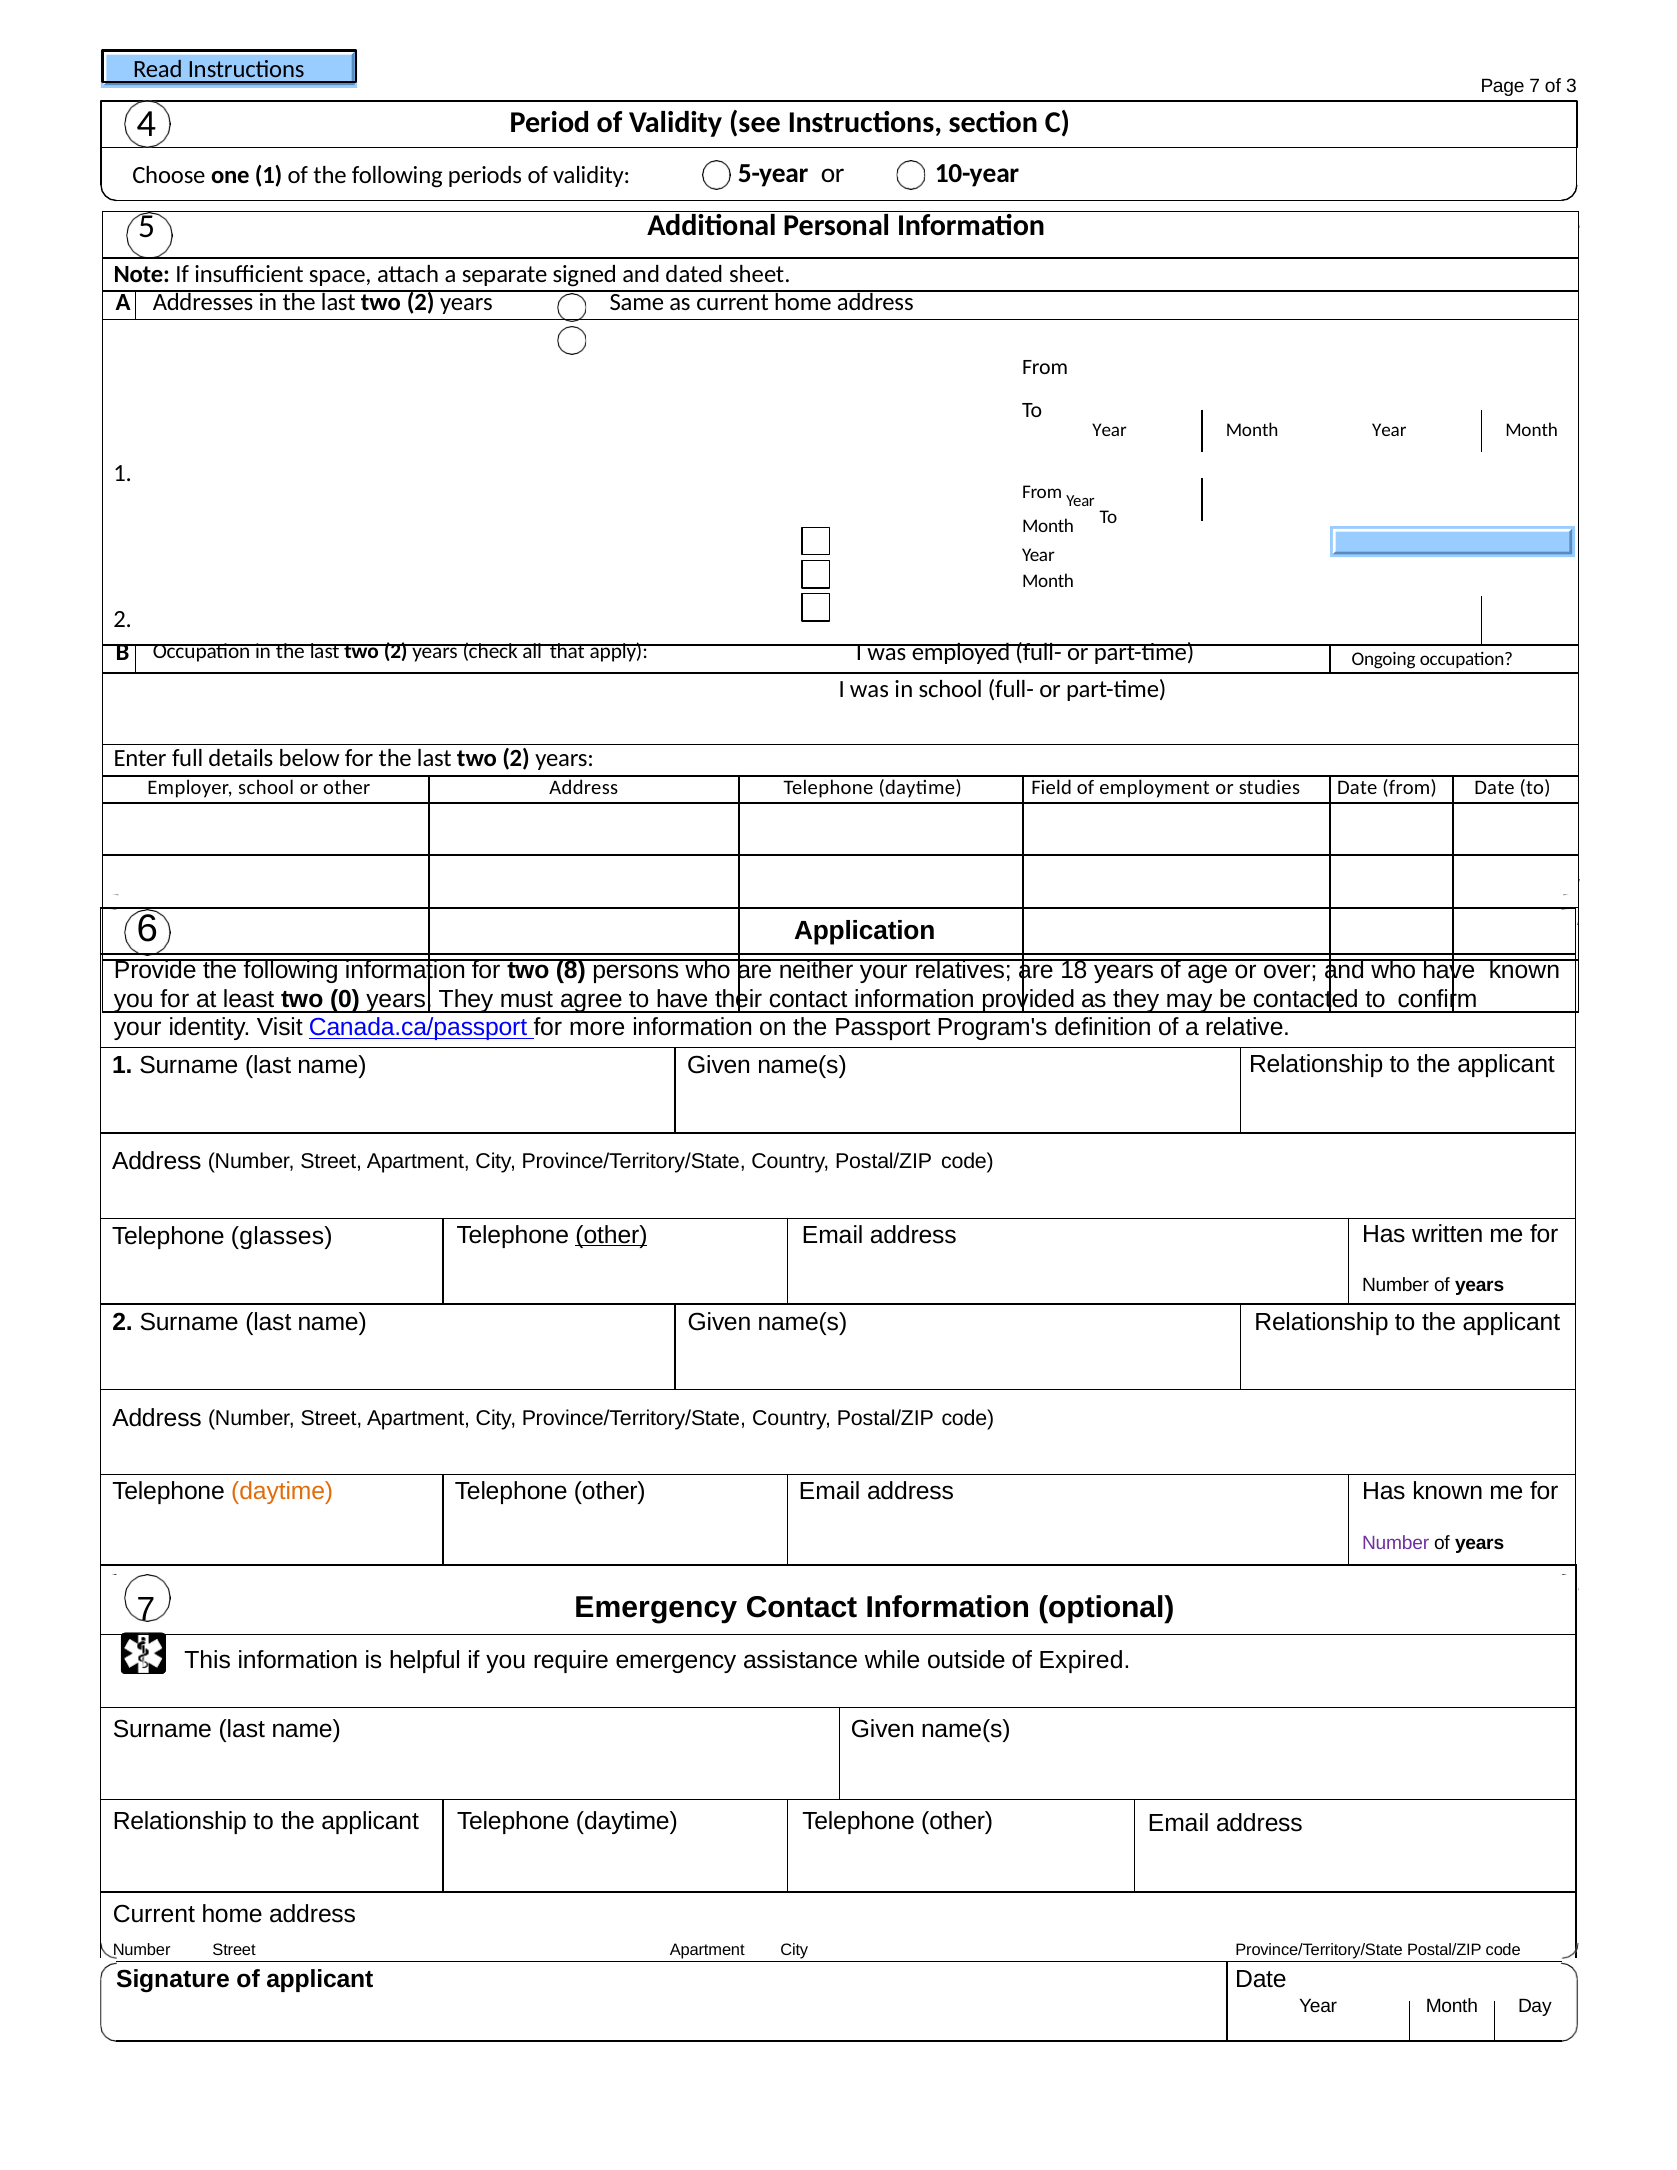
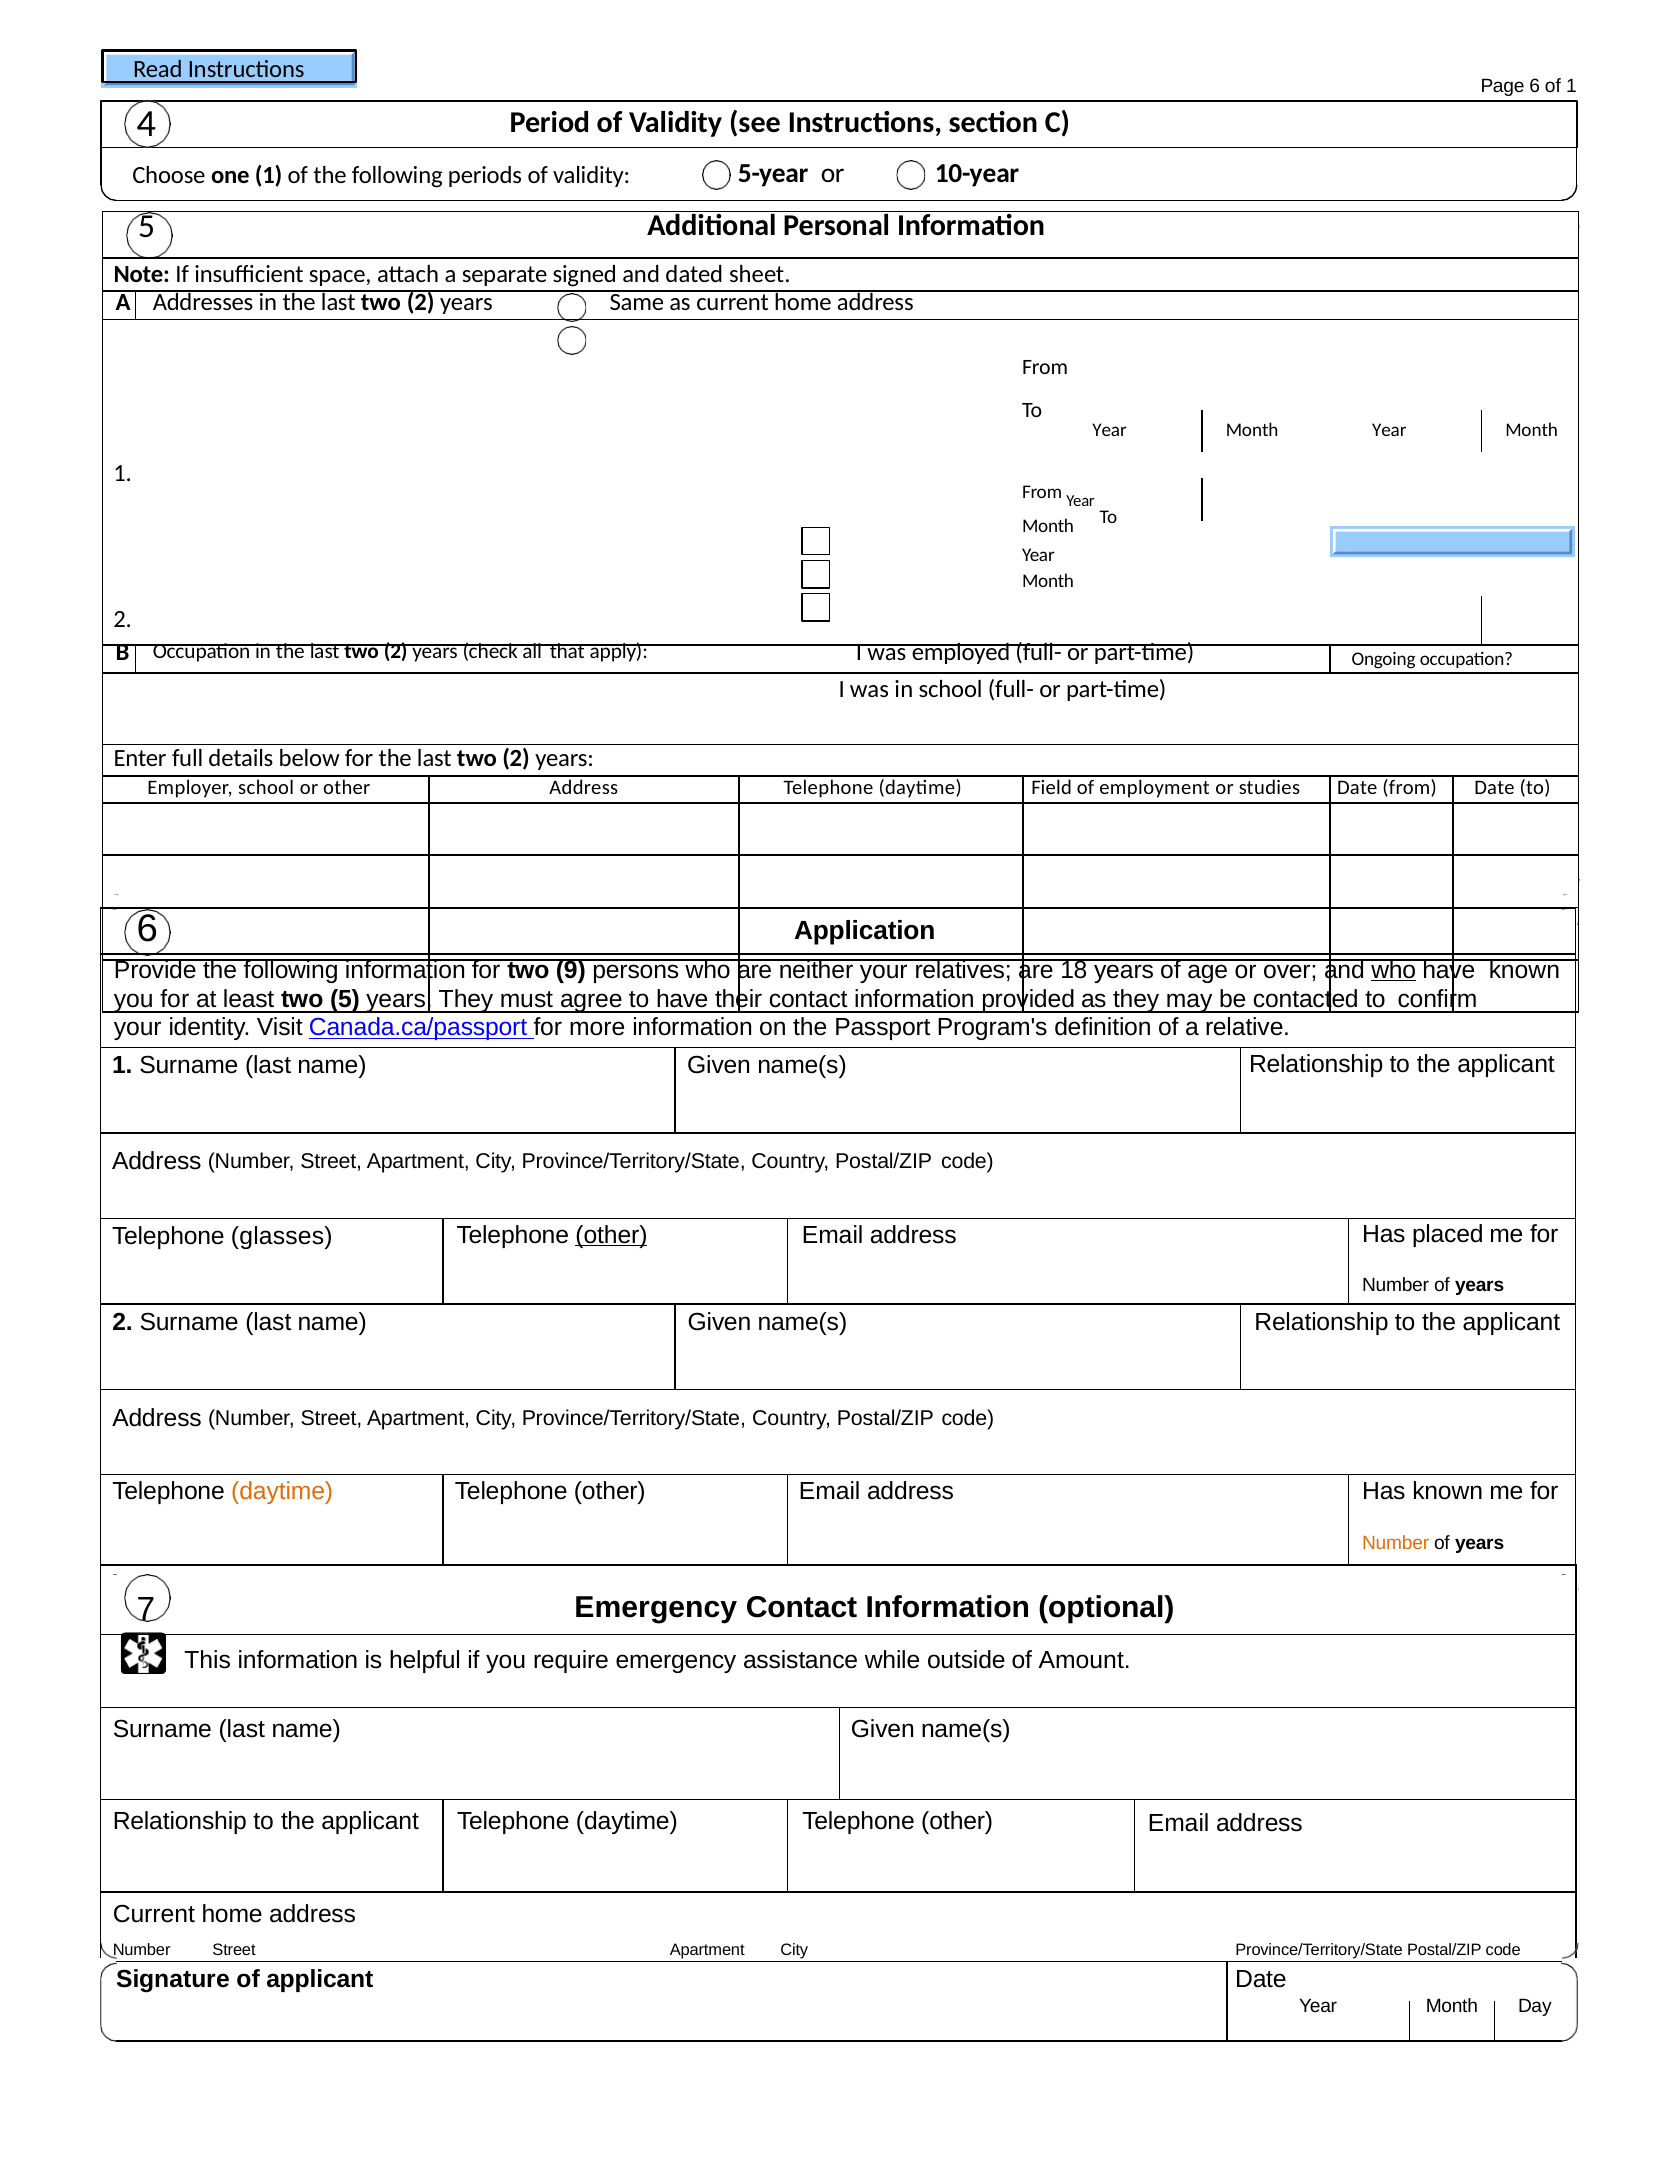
Page 7: 7 -> 6
of 3: 3 -> 1
8: 8 -> 9
who at (1394, 970) underline: none -> present
two 0: 0 -> 5
written: written -> placed
Number at (1396, 1544) colour: purple -> orange
Expired: Expired -> Amount
